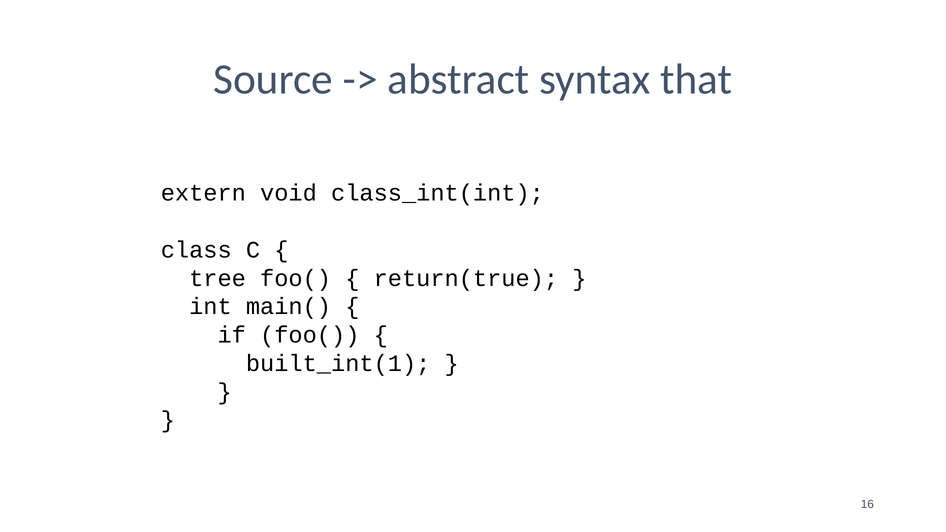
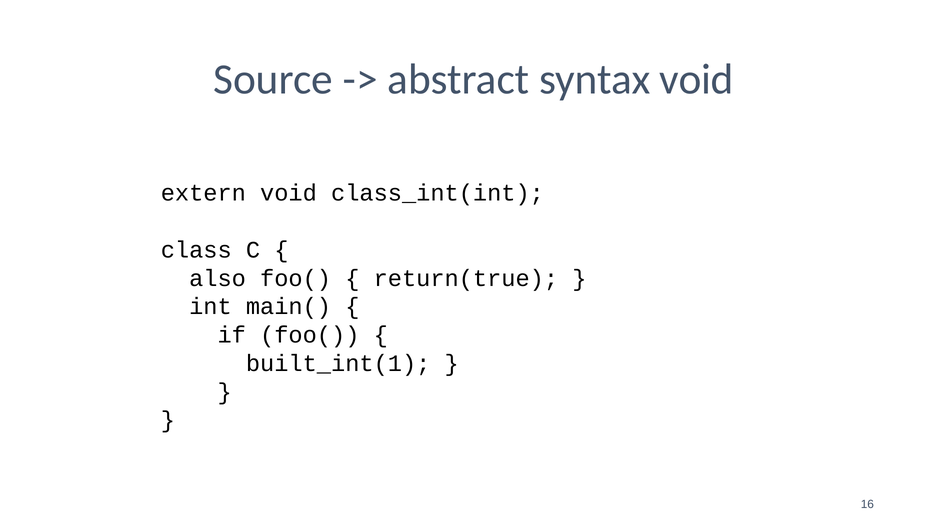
syntax that: that -> void
tree: tree -> also
